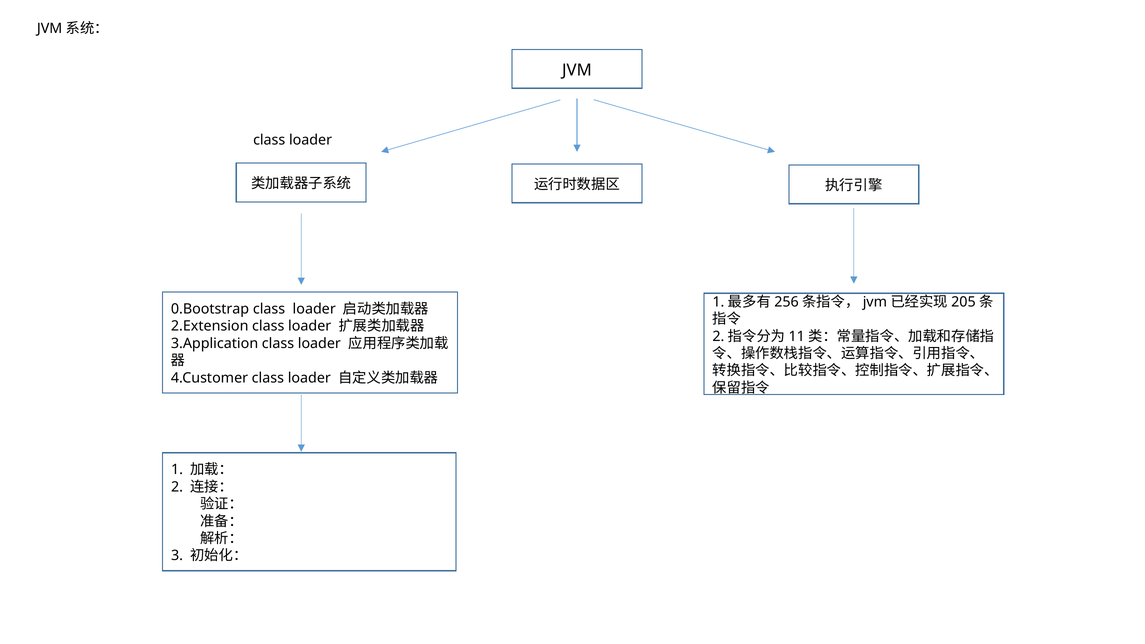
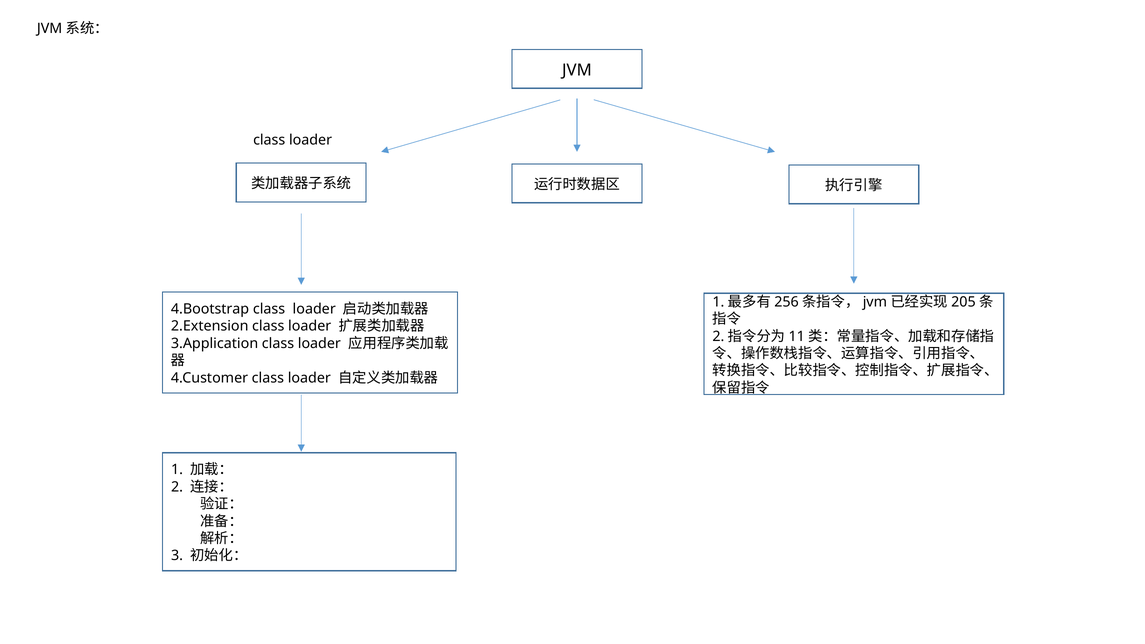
0.Bootstrap: 0.Bootstrap -> 4.Bootstrap
